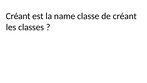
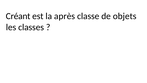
name: name -> après
de créant: créant -> objets
